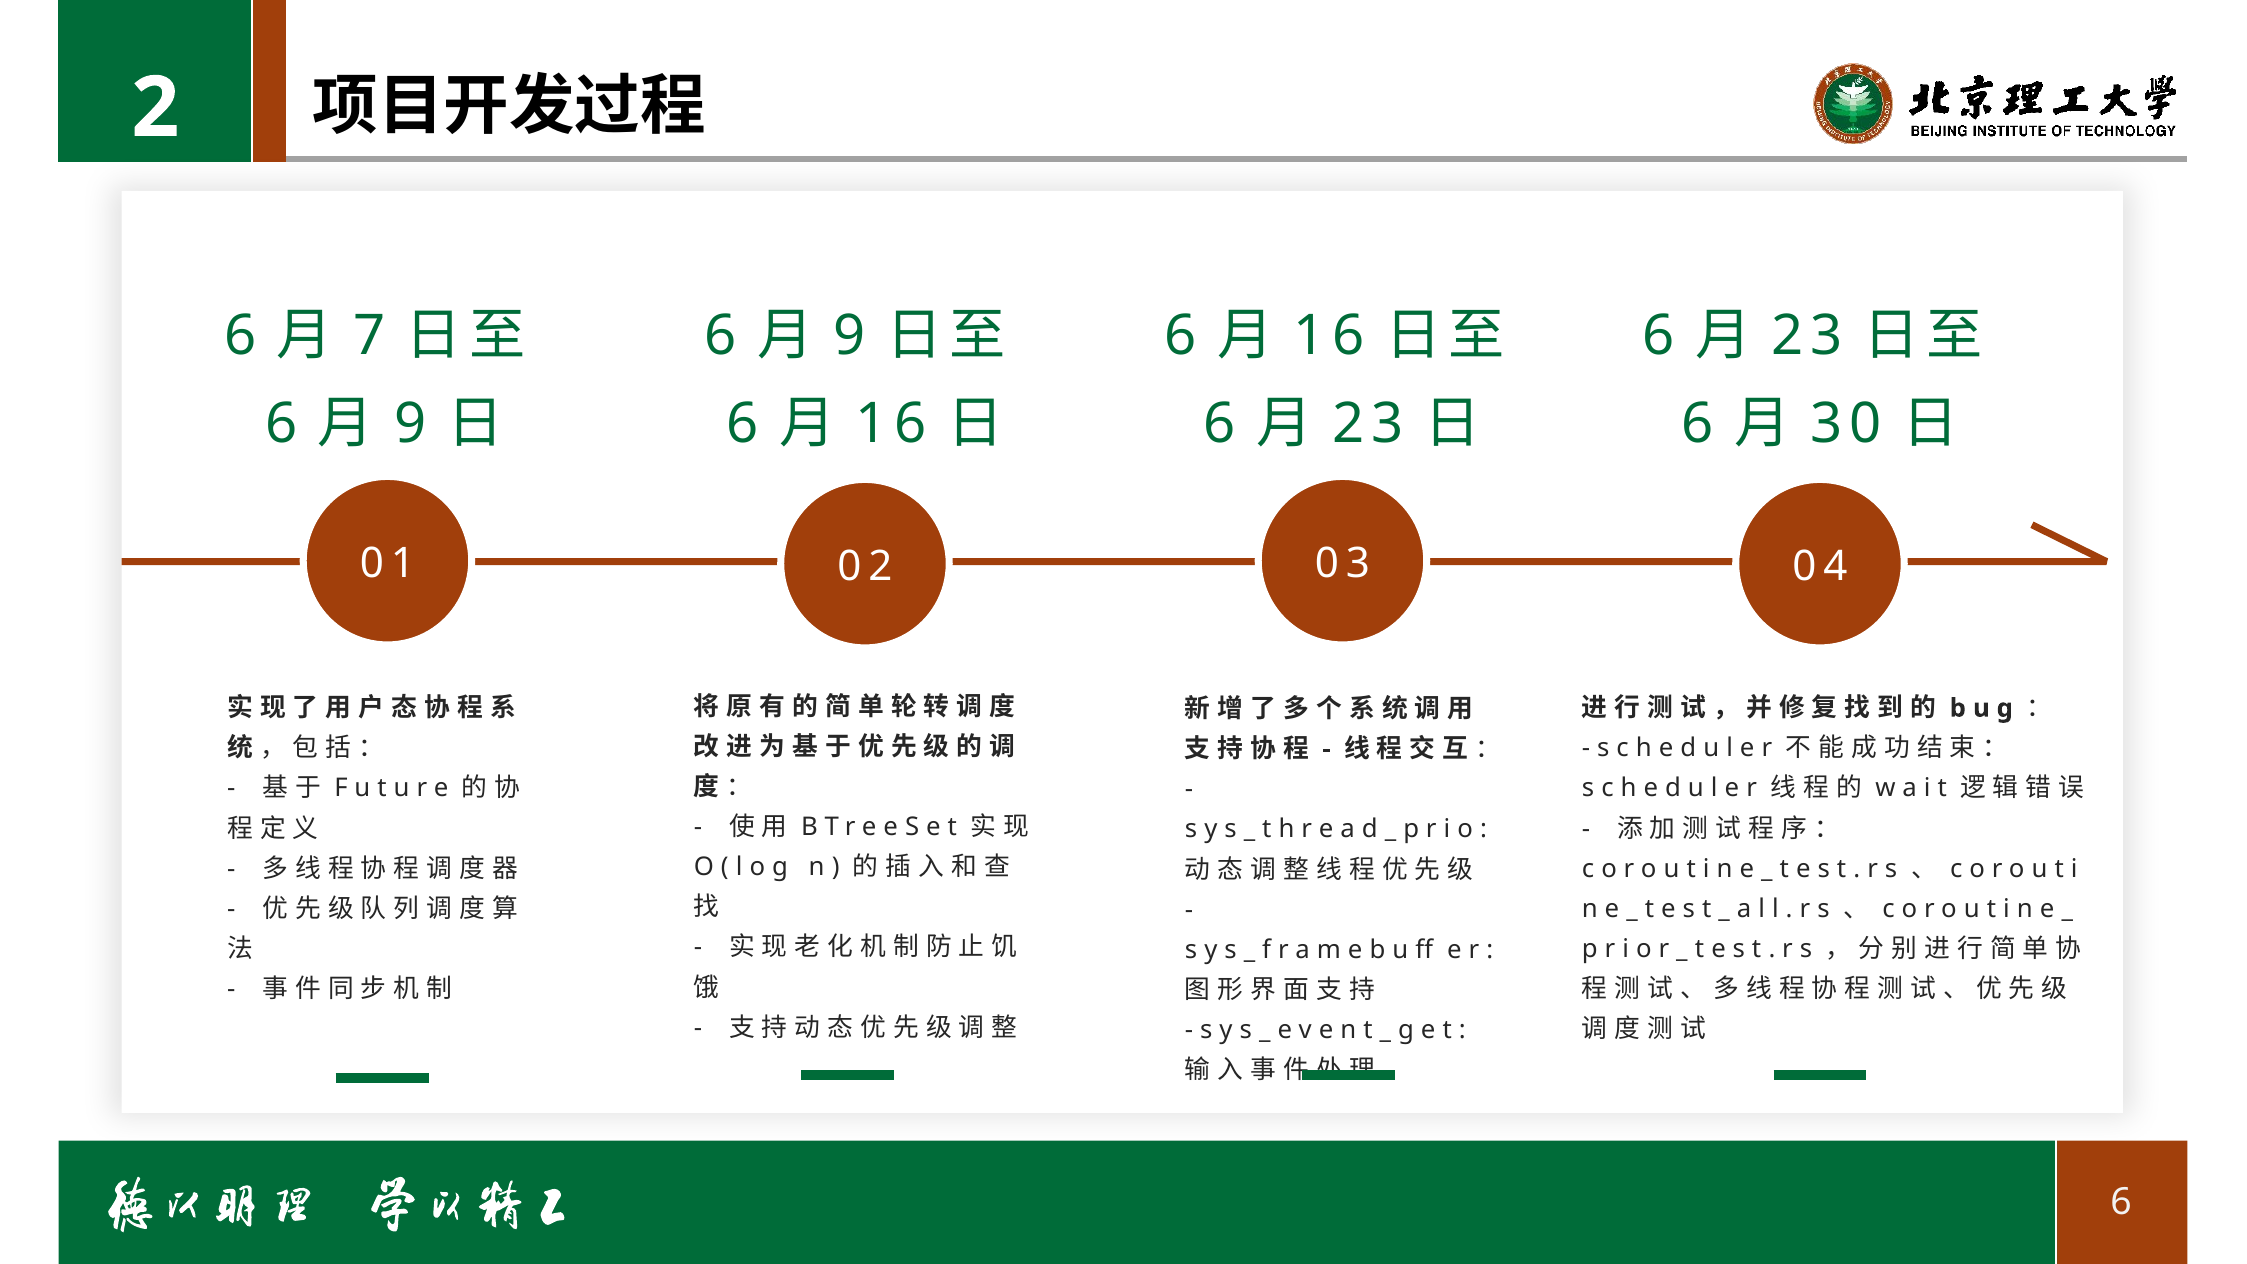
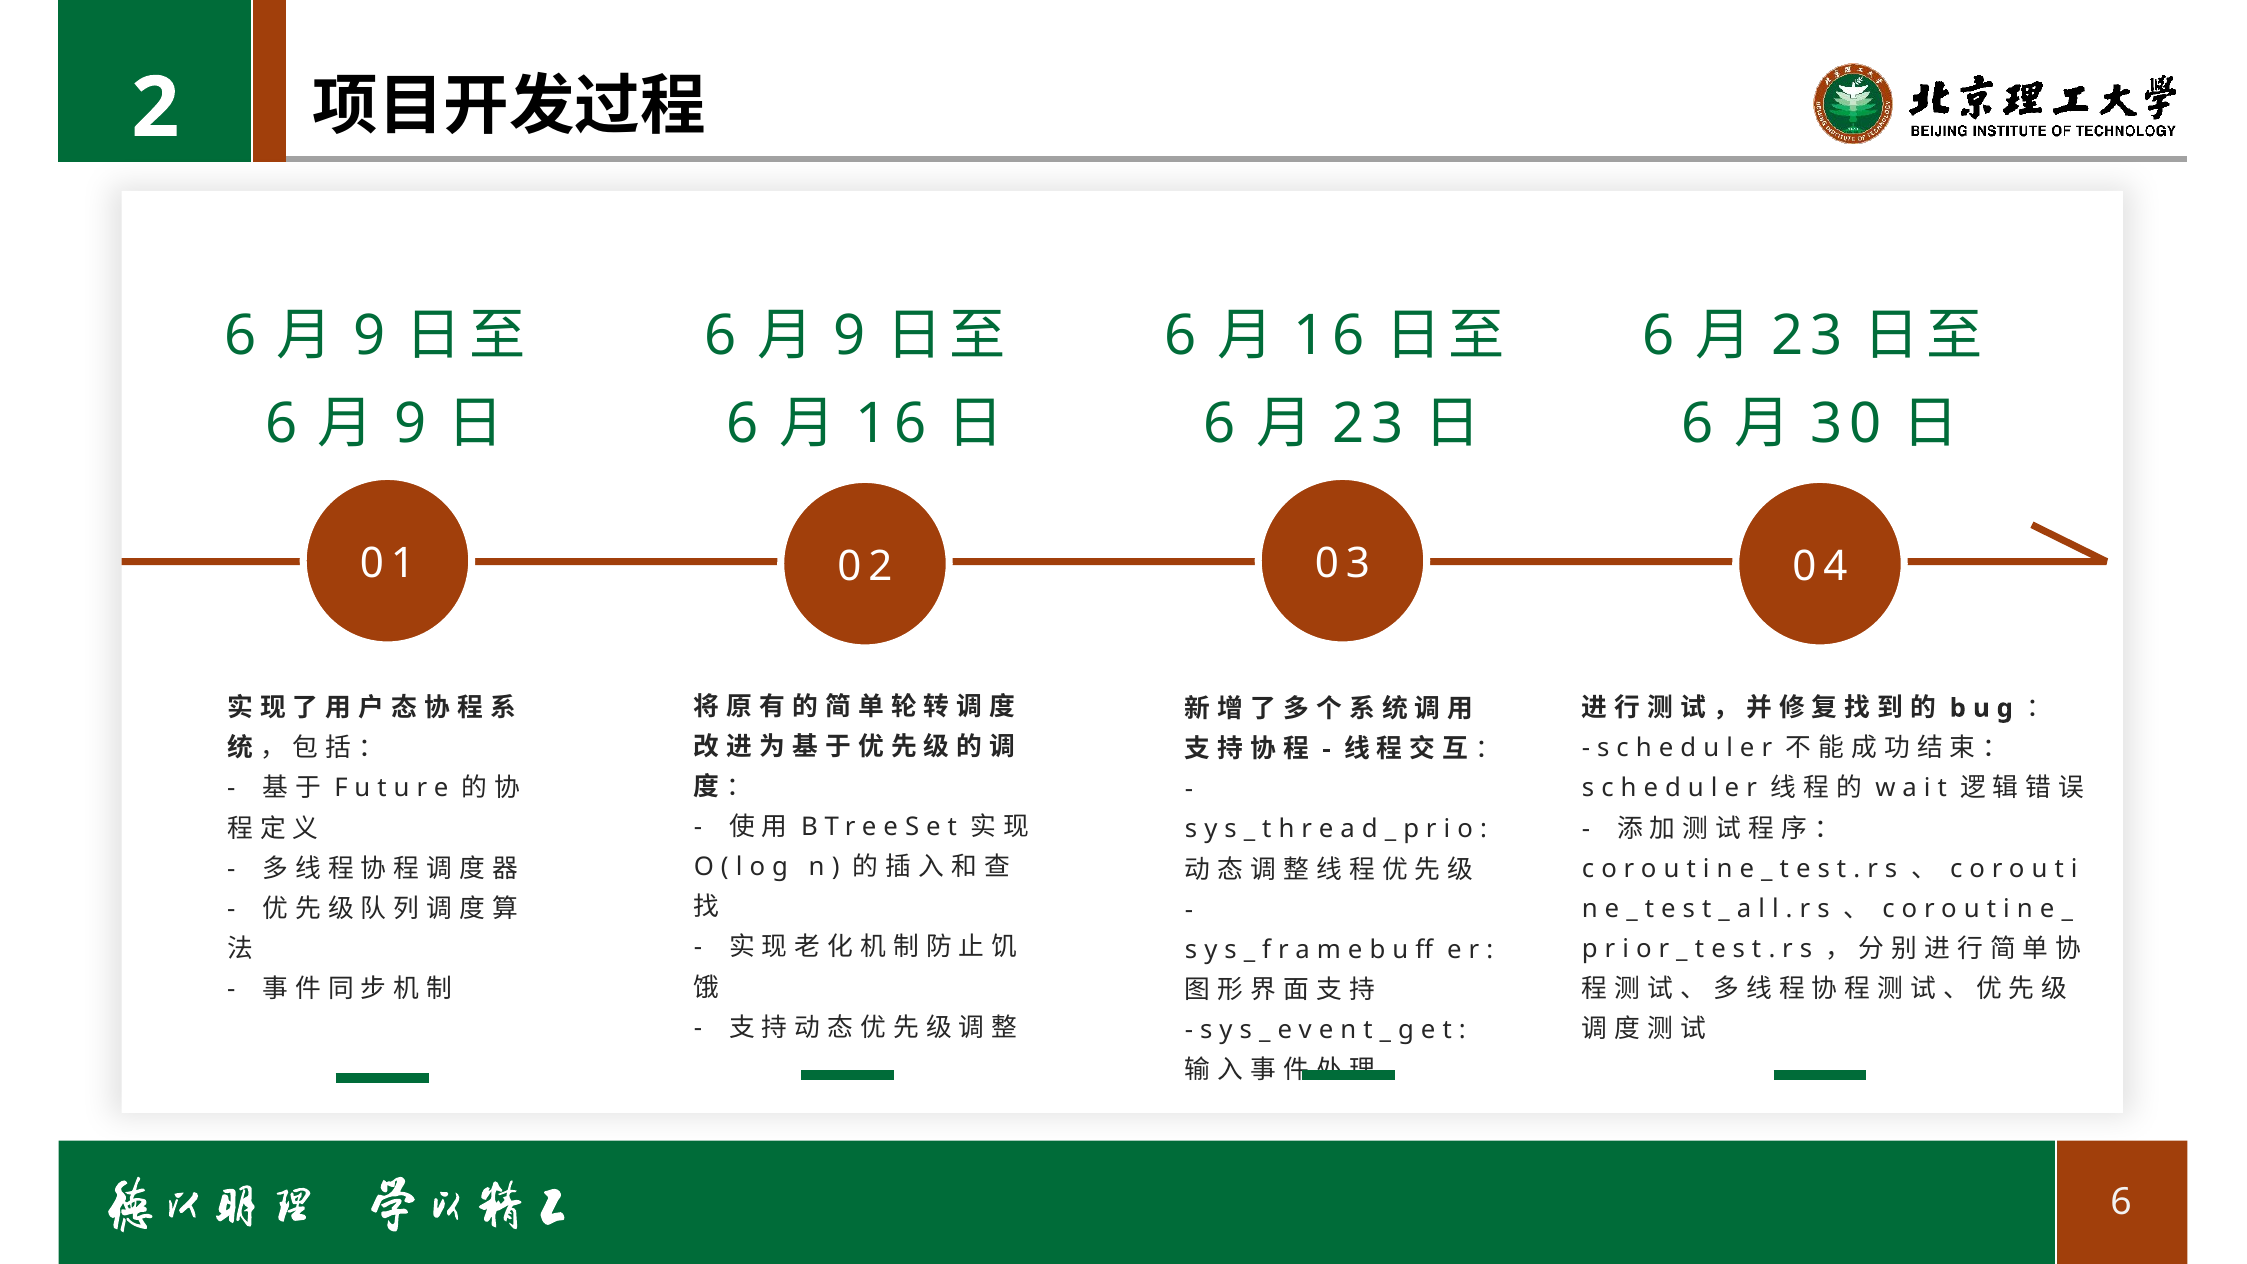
7 at (369, 336): 7 -> 9
